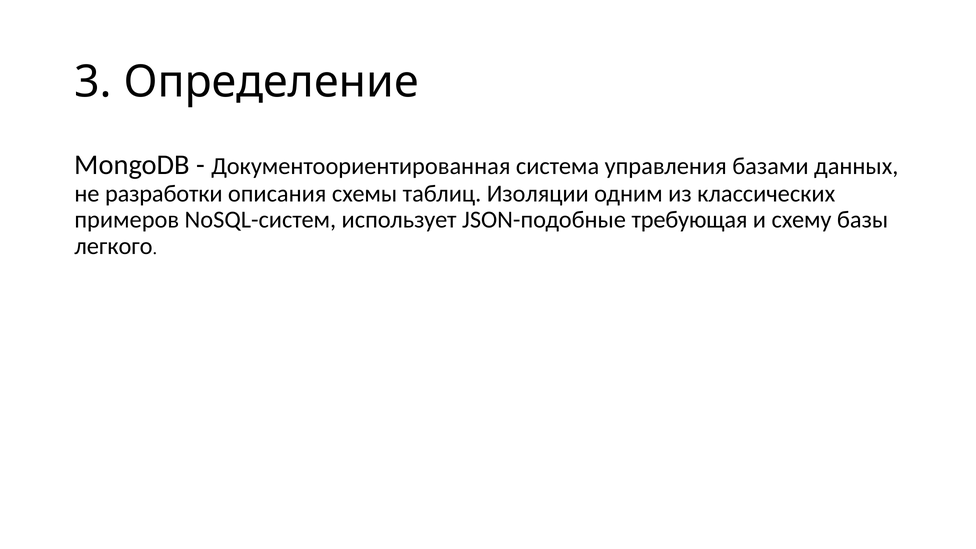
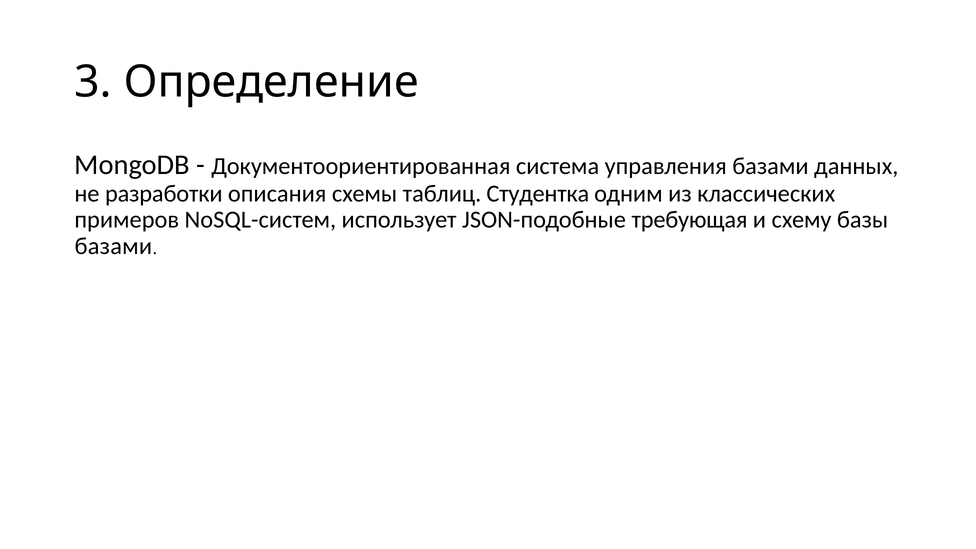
Изоляции: Изоляции -> Студентка
легкого at (113, 246): легкого -> базами
